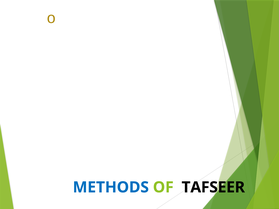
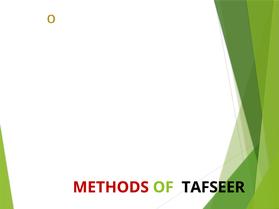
METHODS colour: blue -> red
